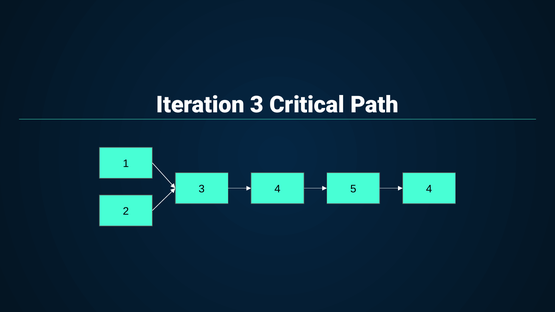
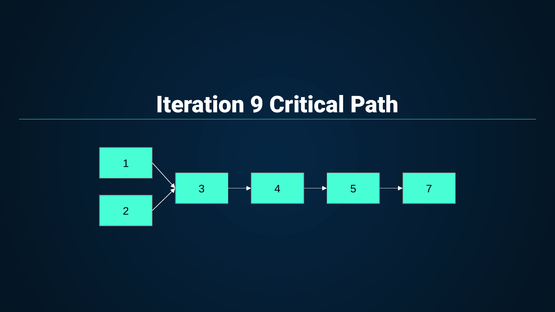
Iteration 3: 3 -> 9
4 4: 4 -> 7
